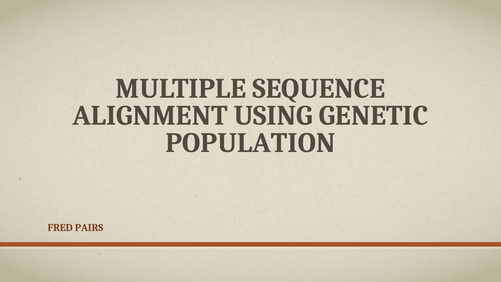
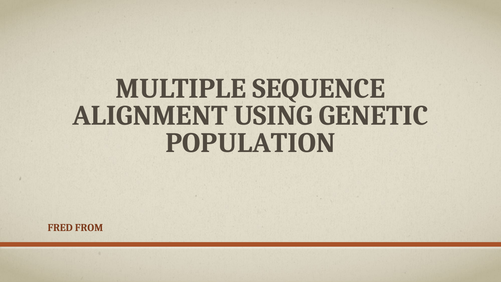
PAIRS: PAIRS -> FROM
